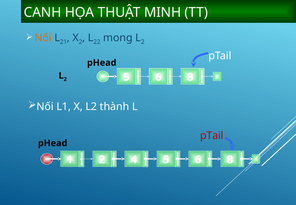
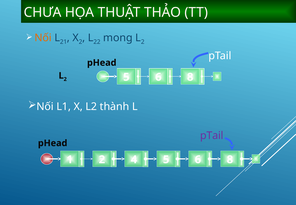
CANH: CANH -> CHƯA
MINH: MINH -> THẢO
pTail at (212, 135) colour: red -> purple
